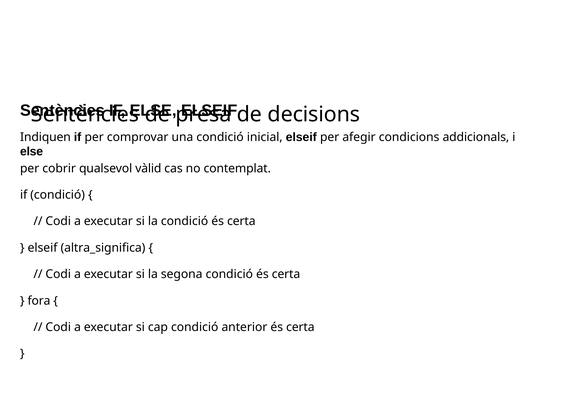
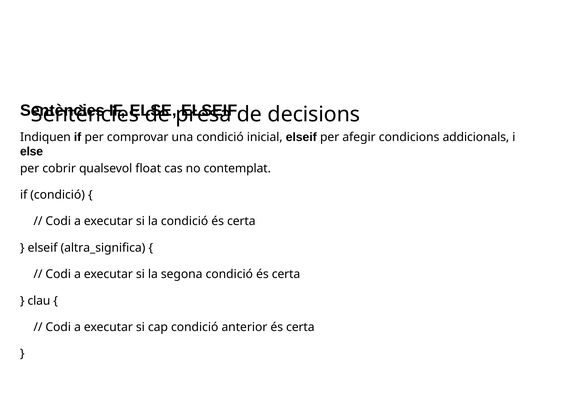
vàlid: vàlid -> float
fora: fora -> clau
